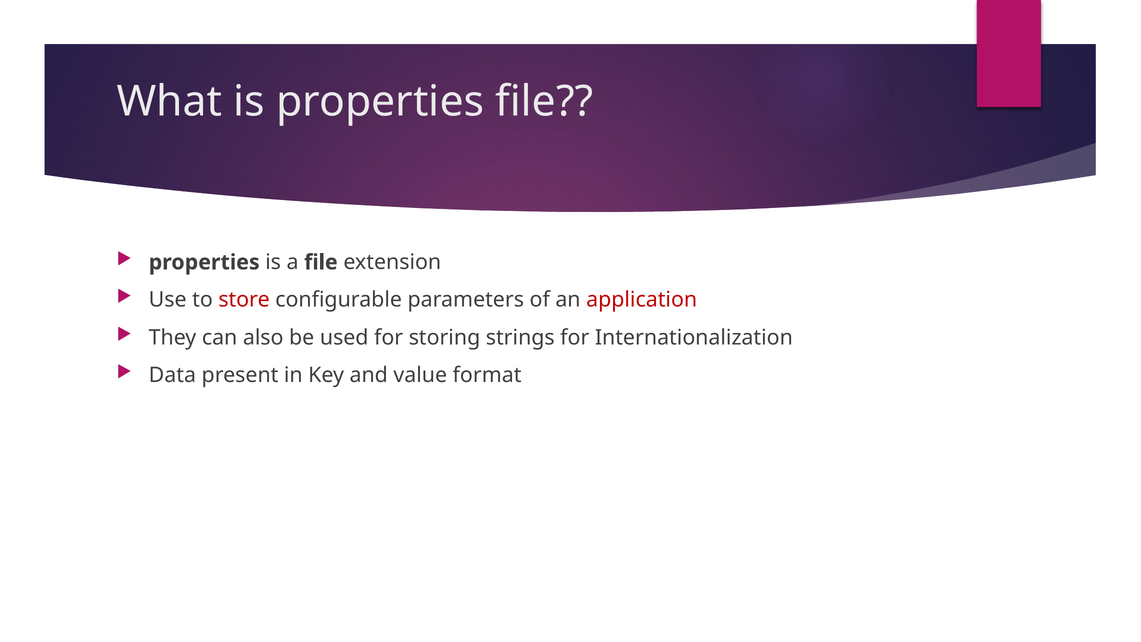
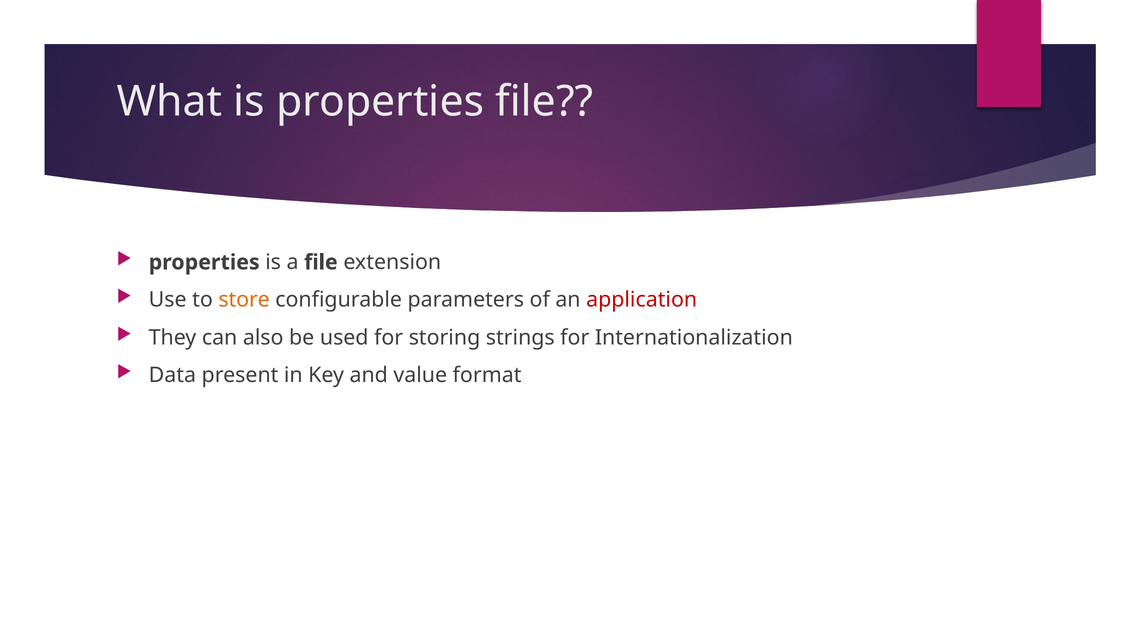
store colour: red -> orange
